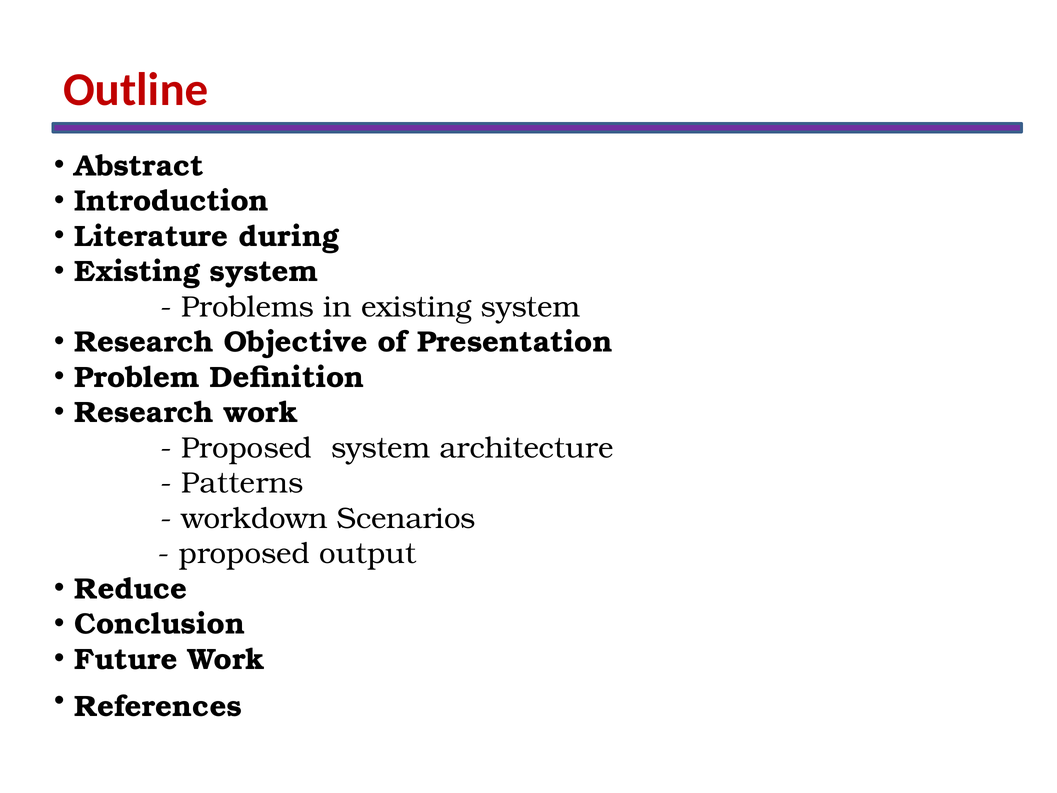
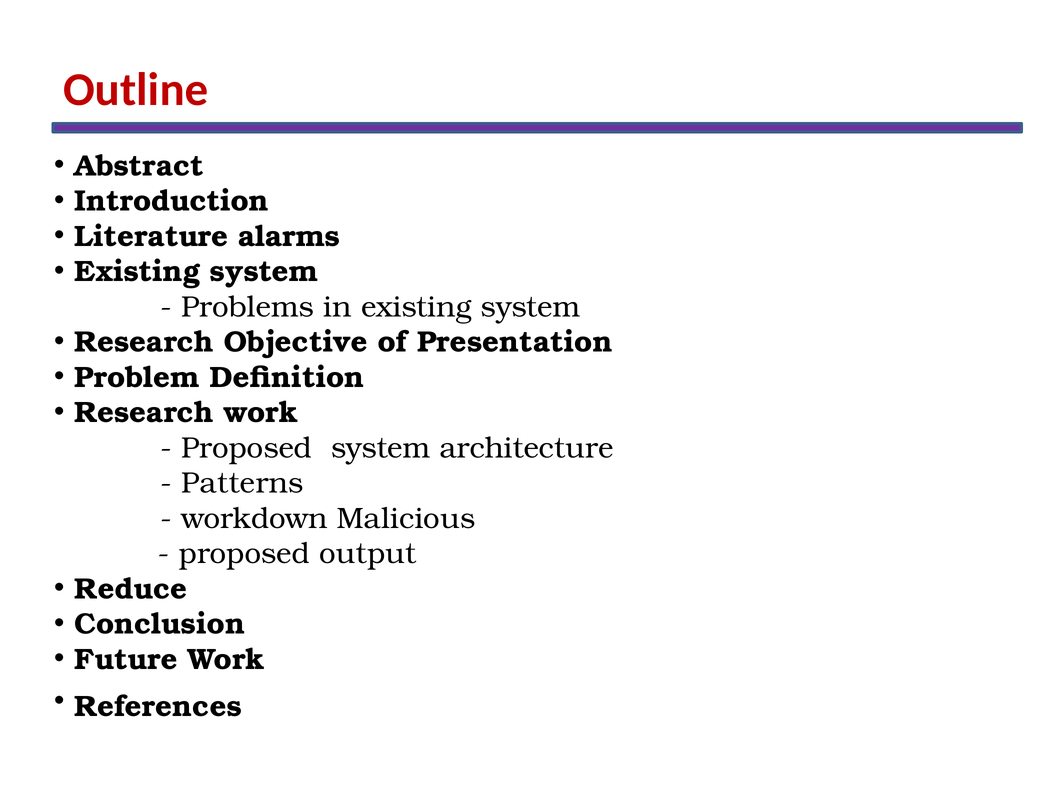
during: during -> alarms
Scenarios: Scenarios -> Malicious
